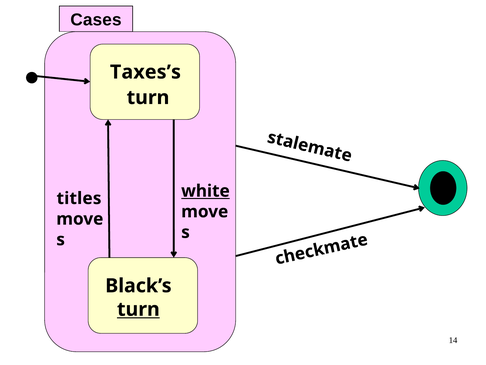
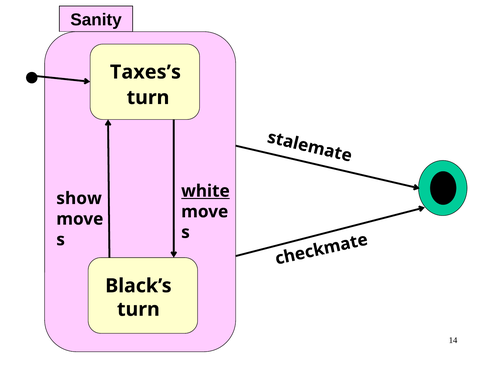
Cases: Cases -> Sanity
titles: titles -> show
turn at (138, 309) underline: present -> none
